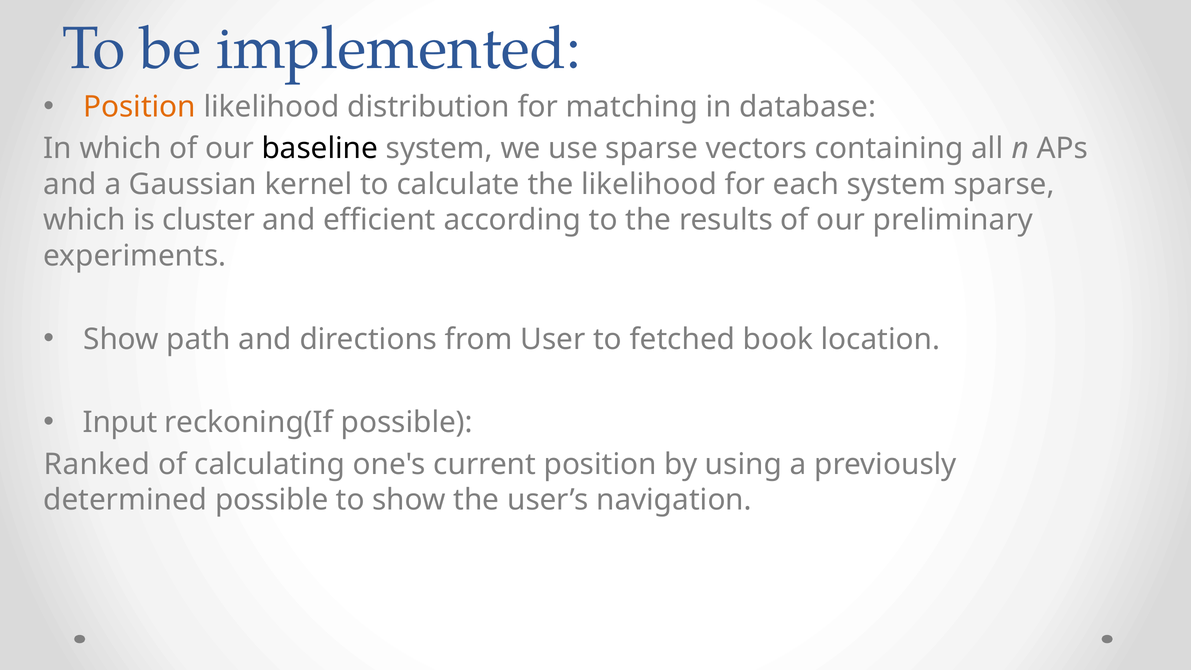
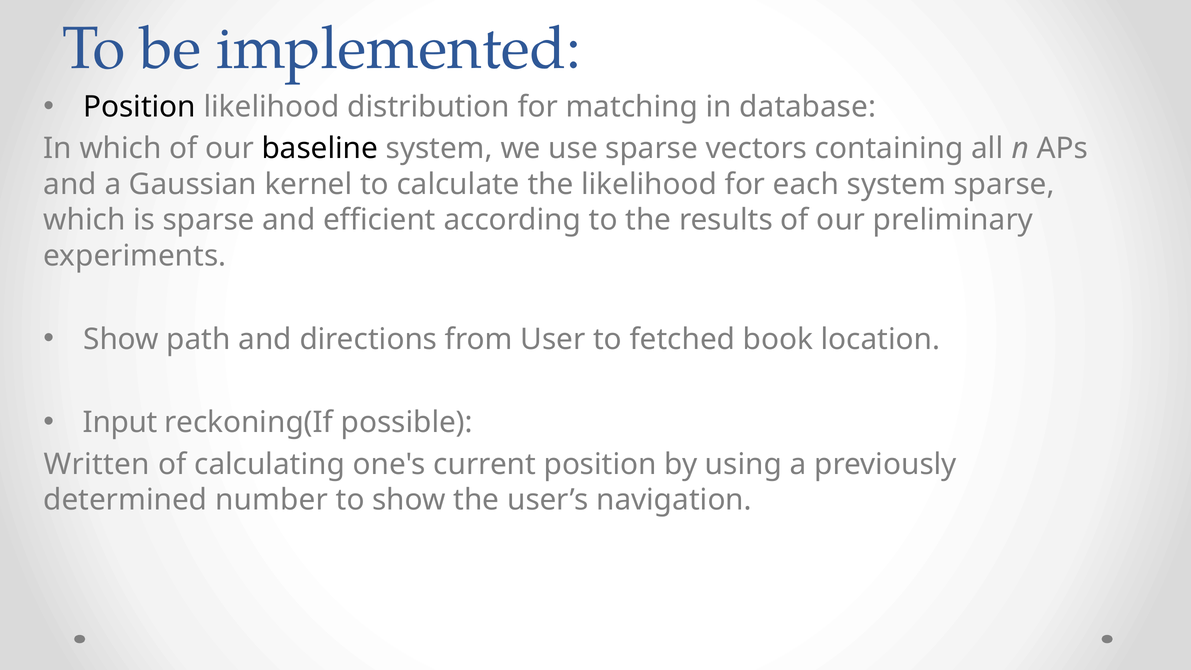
Position at (140, 107) colour: orange -> black
is cluster: cluster -> sparse
Ranked: Ranked -> Written
determined possible: possible -> number
